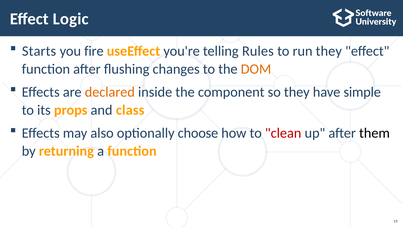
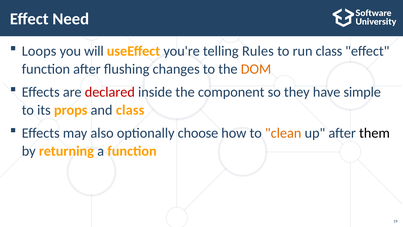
Logic: Logic -> Need
Starts: Starts -> Loops
fire: fire -> will
run they: they -> class
declared colour: orange -> red
clean colour: red -> orange
